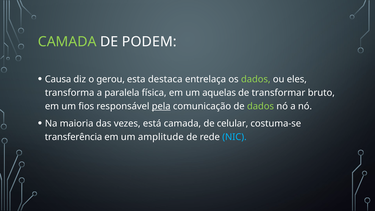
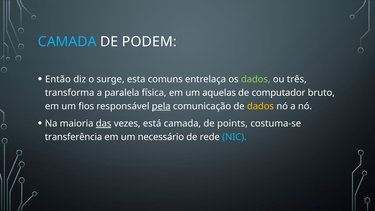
CAMADA at (67, 42) colour: light green -> light blue
Causa: Causa -> Então
gerou: gerou -> surge
destaca: destaca -> comuns
eles: eles -> três
transformar: transformar -> computador
dados at (261, 106) colour: light green -> yellow
das underline: none -> present
celular: celular -> points
amplitude: amplitude -> necessário
